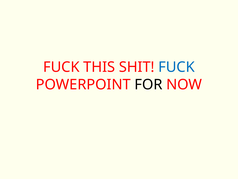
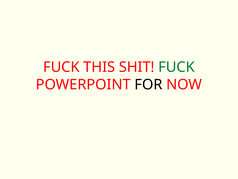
FUCK at (176, 67) colour: blue -> green
